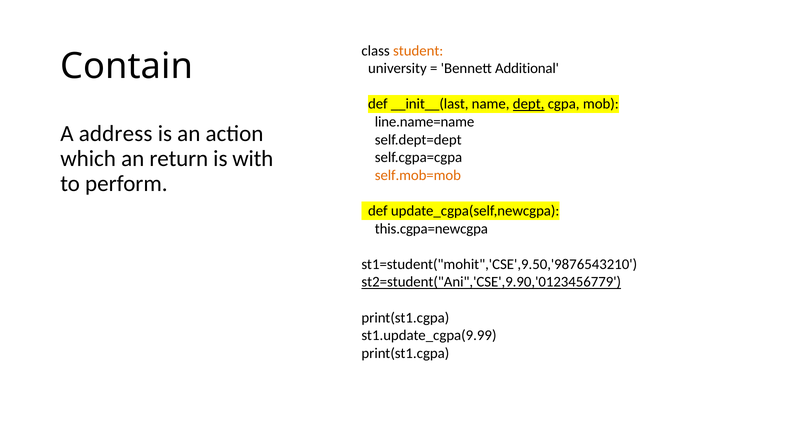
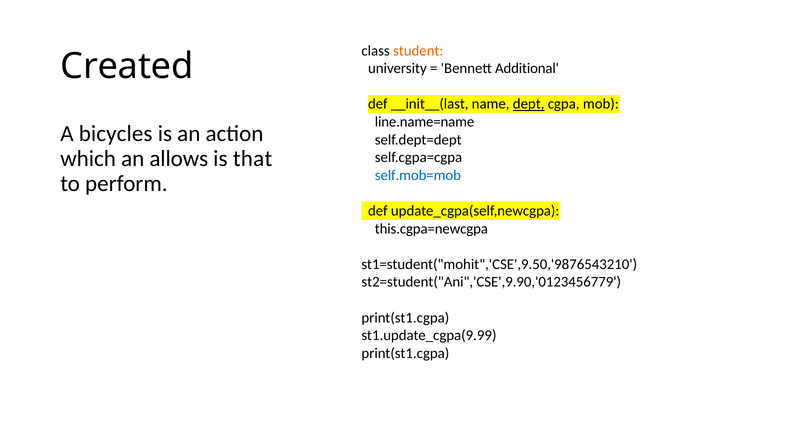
Contain: Contain -> Created
address: address -> bicycles
return: return -> allows
with: with -> that
self.mob=mob colour: orange -> blue
st2=student("Ani",'CSE',9.90,'0123456779 underline: present -> none
